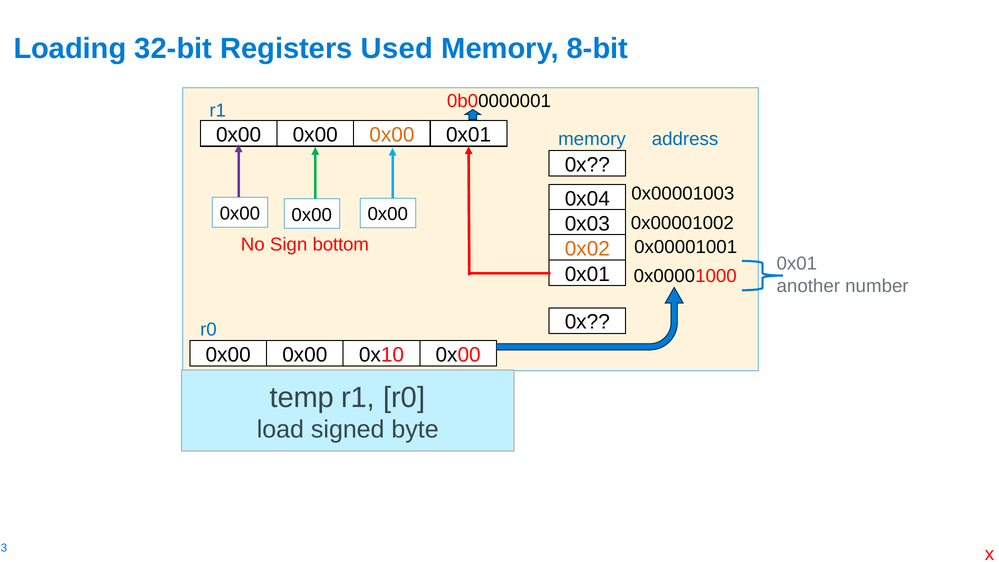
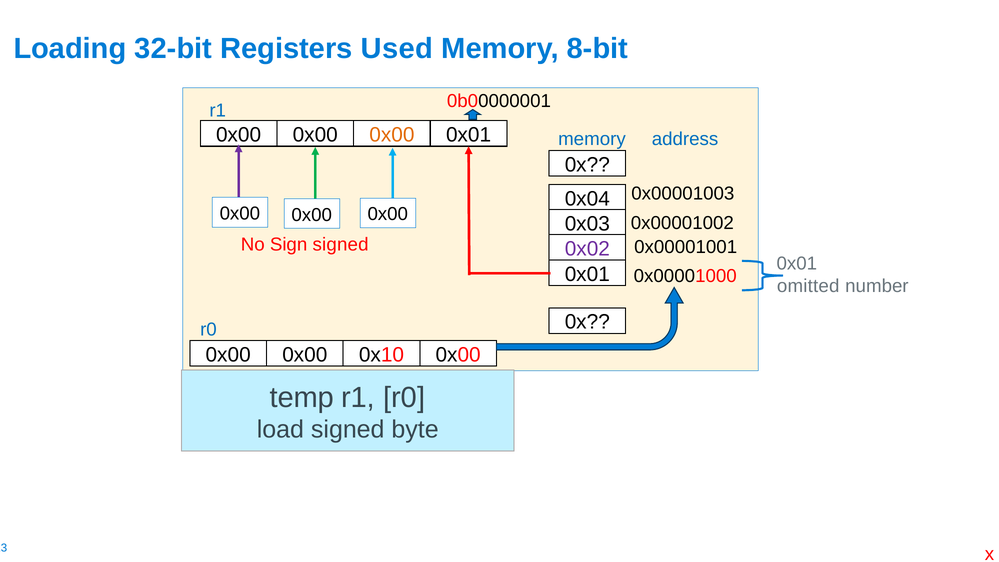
Sign bottom: bottom -> signed
0x02 colour: orange -> purple
another: another -> omitted
